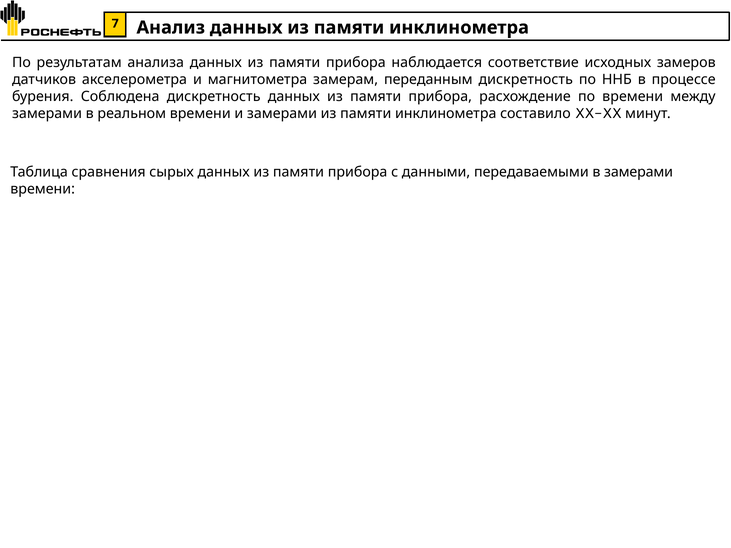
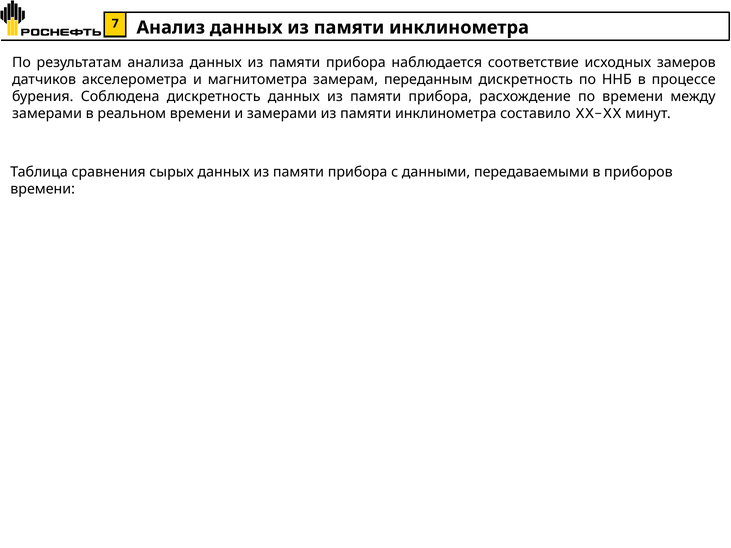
в замерами: замерами -> приборов
